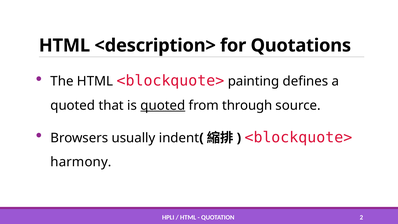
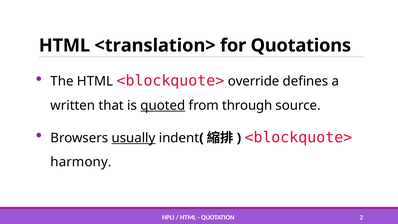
<description>: <description> -> <translation>
painting: painting -> override
quoted at (73, 105): quoted -> written
usually underline: none -> present
